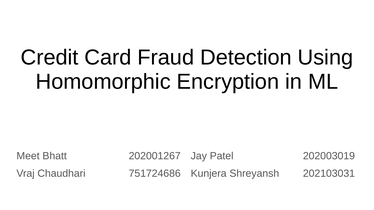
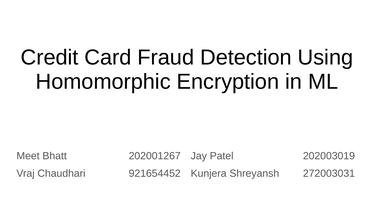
751724686: 751724686 -> 921654452
202103031: 202103031 -> 272003031
